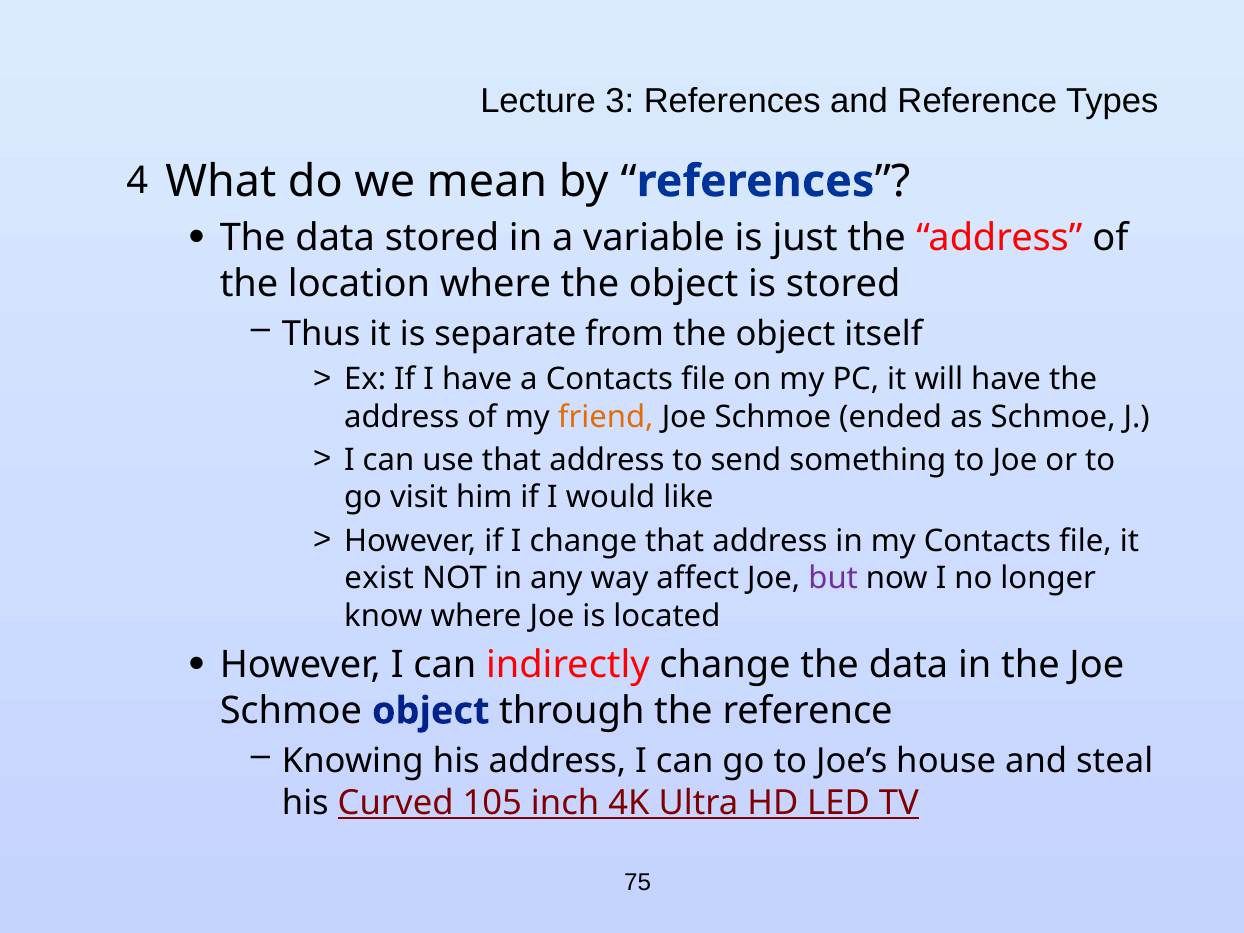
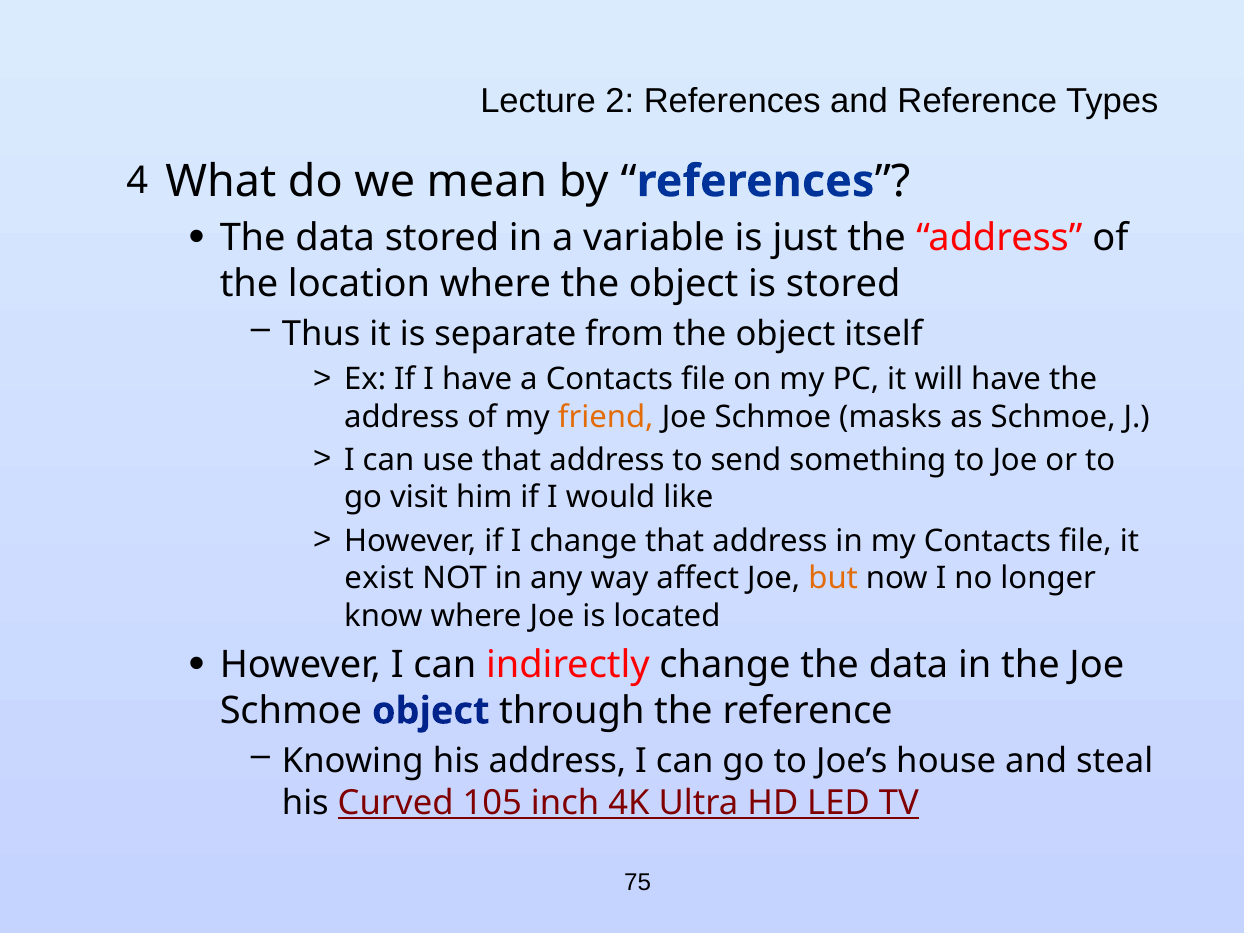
3: 3 -> 2
ended: ended -> masks
but colour: purple -> orange
